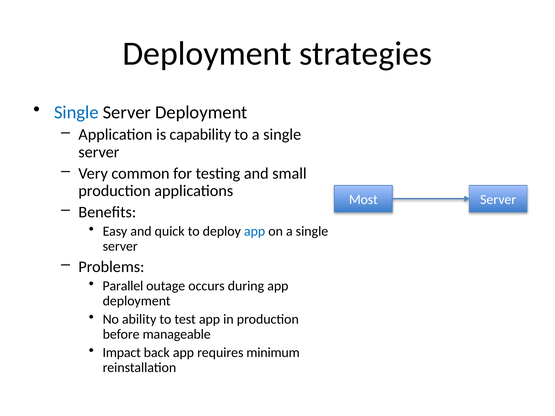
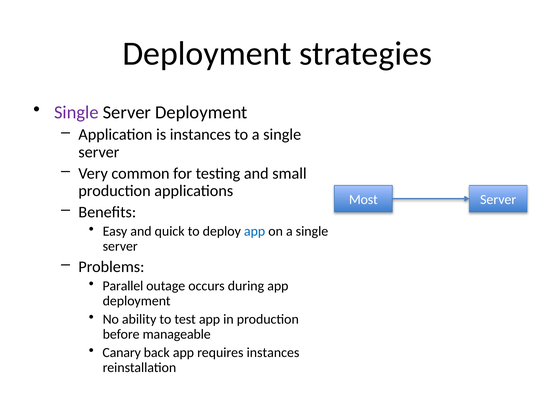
Single at (76, 112) colour: blue -> purple
is capability: capability -> instances
Impact: Impact -> Canary
requires minimum: minimum -> instances
